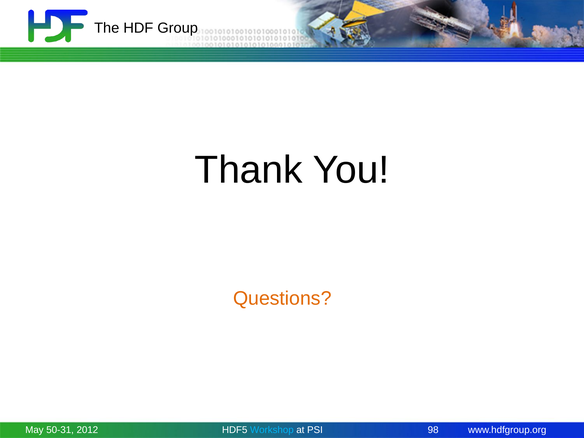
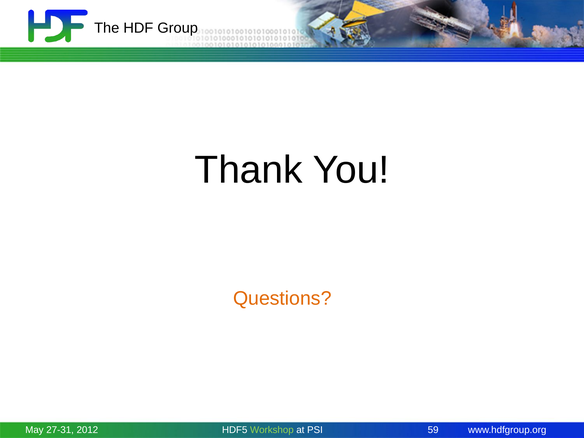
50-31: 50-31 -> 27-31
Workshop colour: light blue -> light green
98: 98 -> 59
